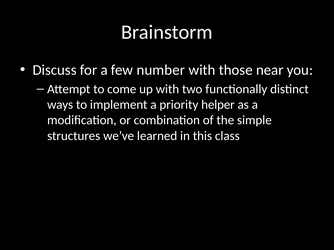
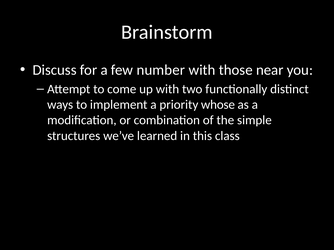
helper: helper -> whose
